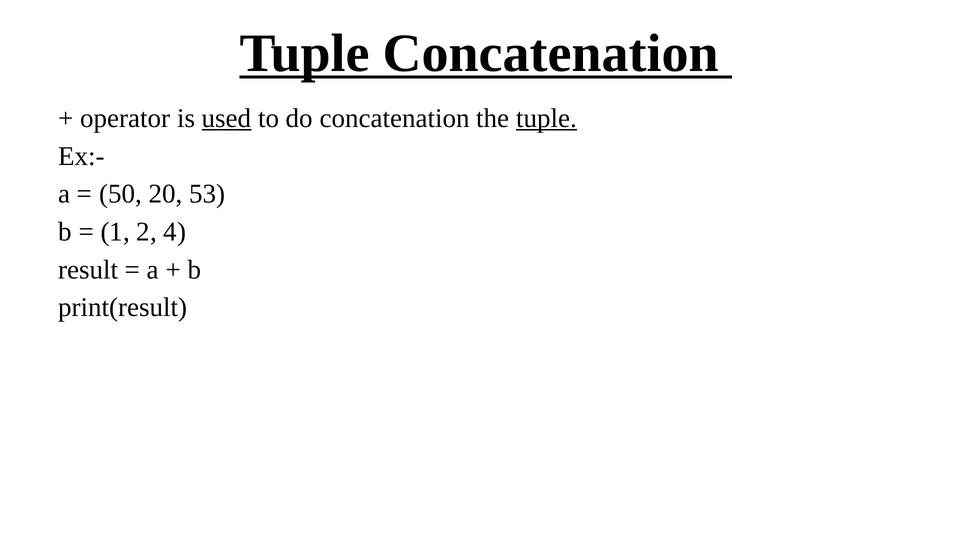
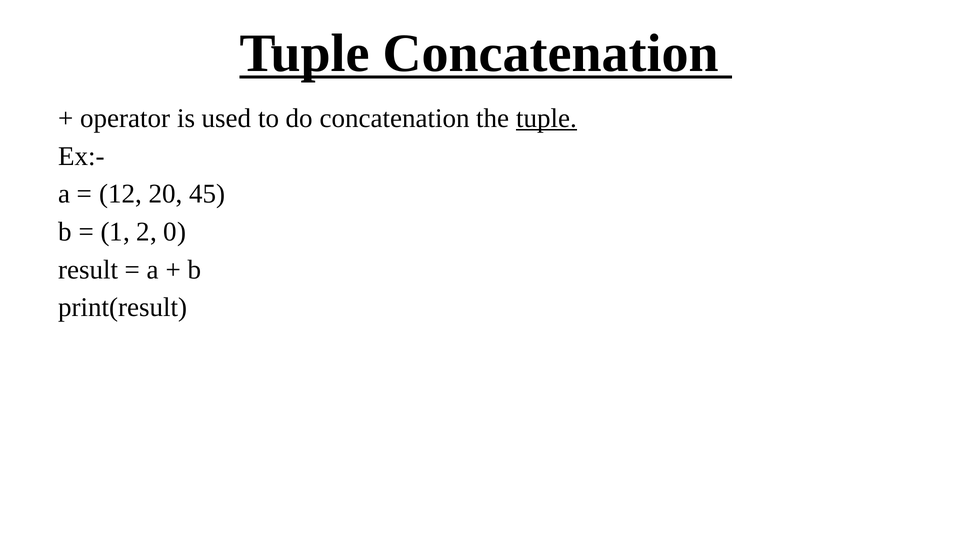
used underline: present -> none
50: 50 -> 12
53: 53 -> 45
4: 4 -> 0
